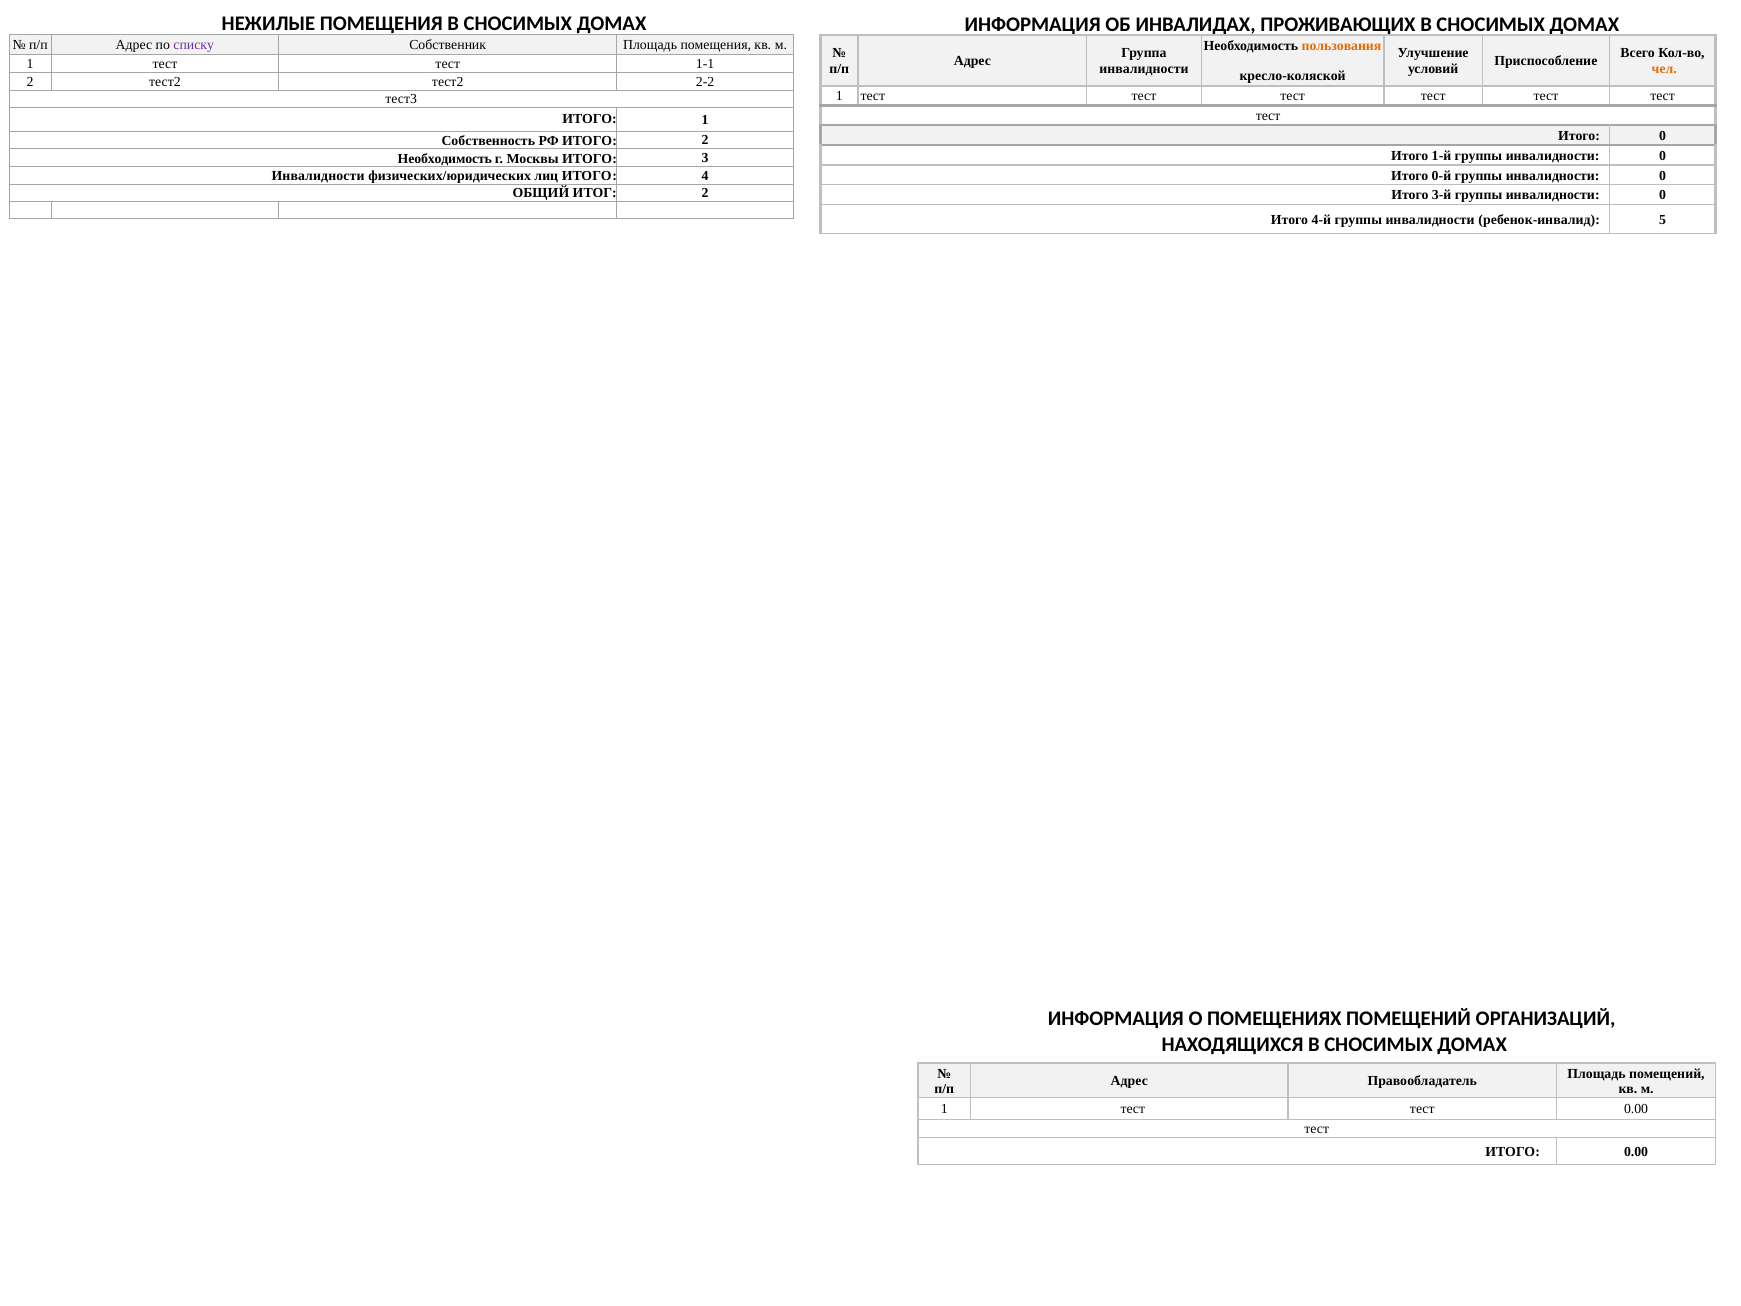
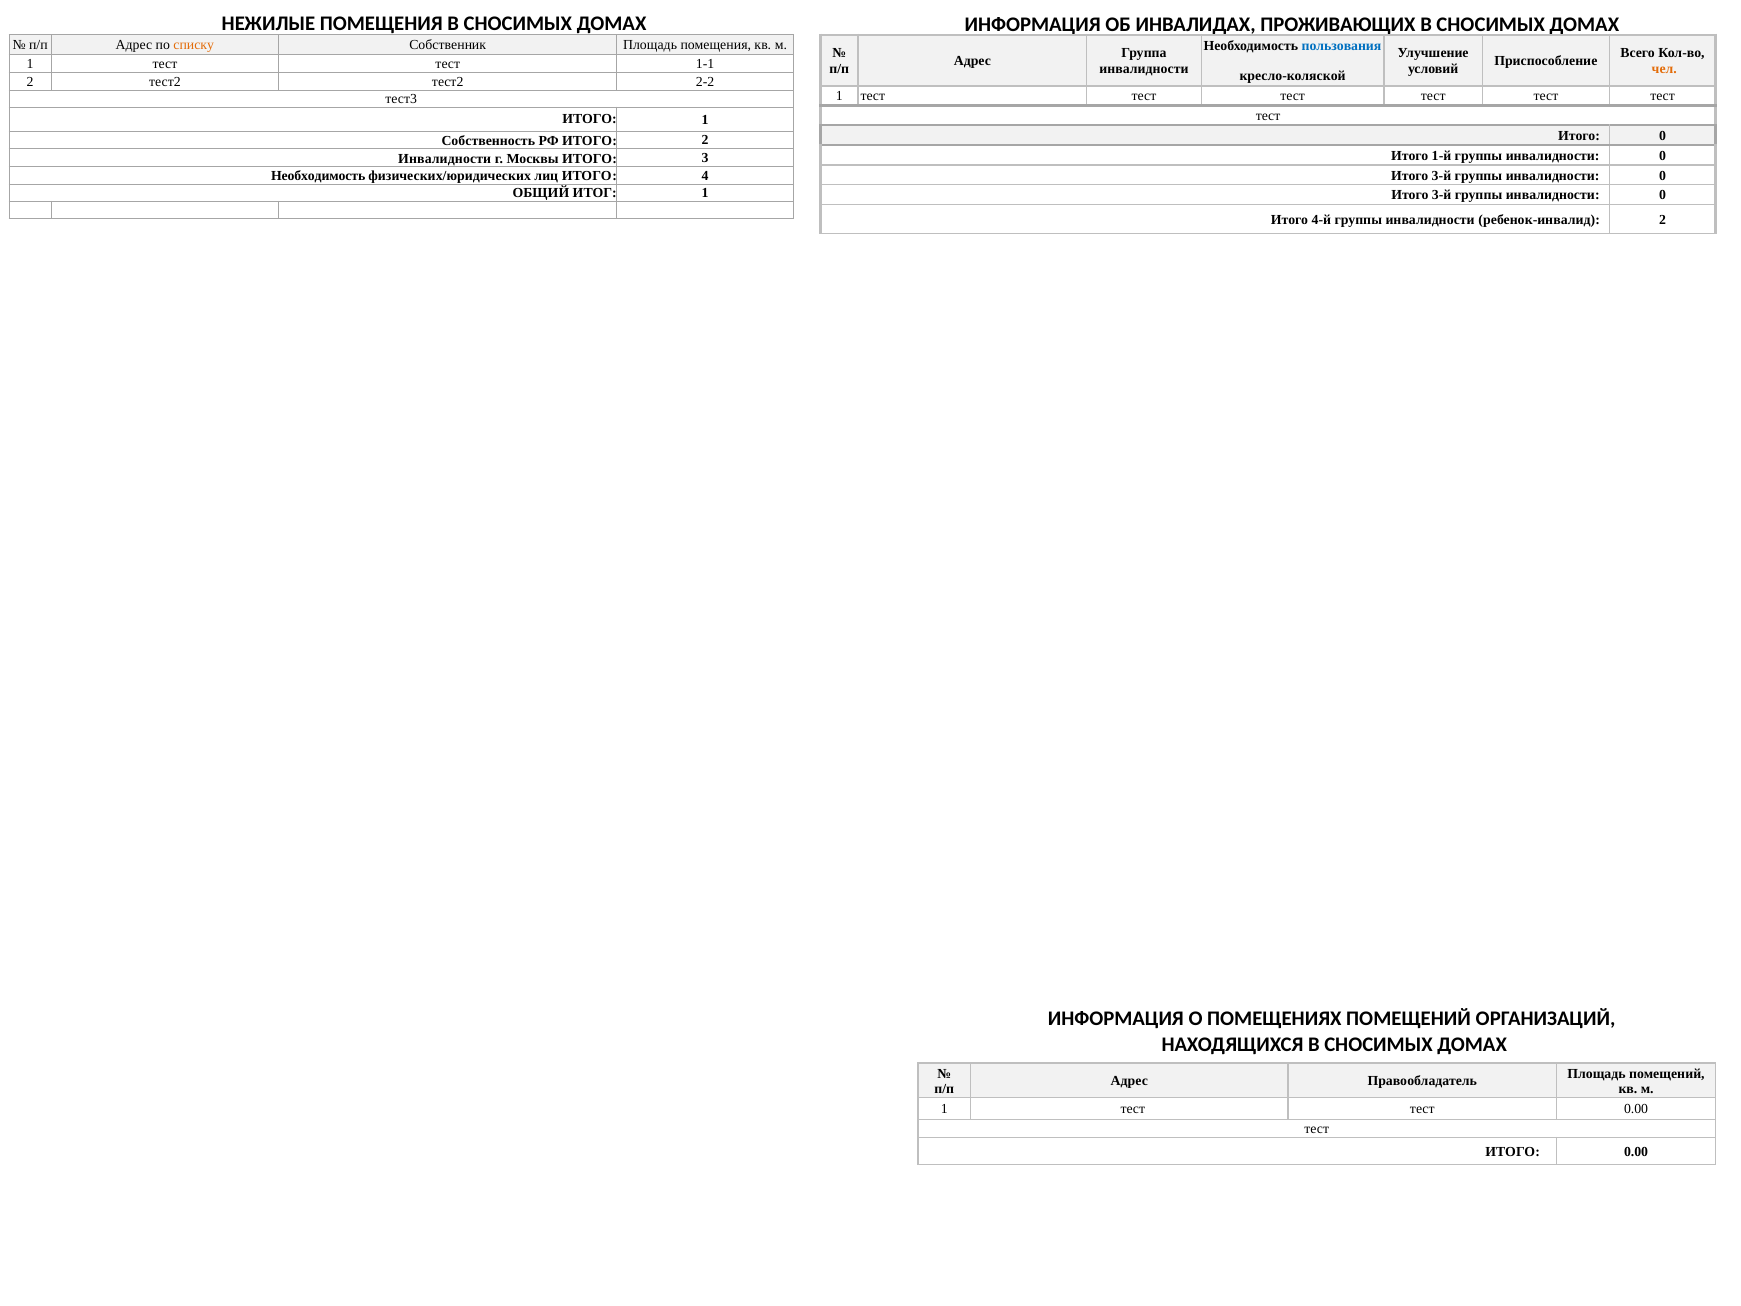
списку colour: purple -> orange
пользования colour: orange -> blue
Необходимость at (445, 158): Необходимость -> Инвалидности
0-й at (1441, 176): 0-й -> 3-й
Инвалидности at (318, 176): Инвалидности -> Необходимость
ИТОГ 2: 2 -> 1
ребенок-инвалид 5: 5 -> 2
